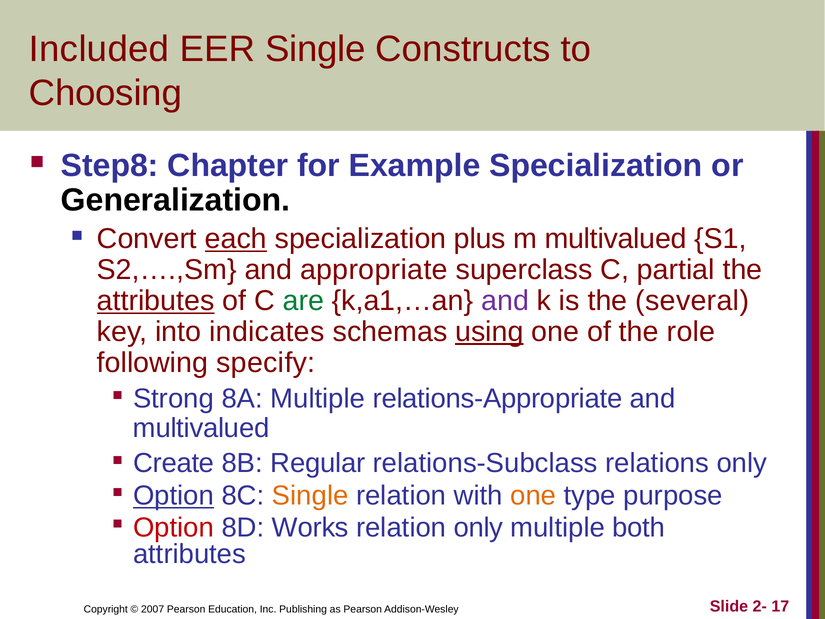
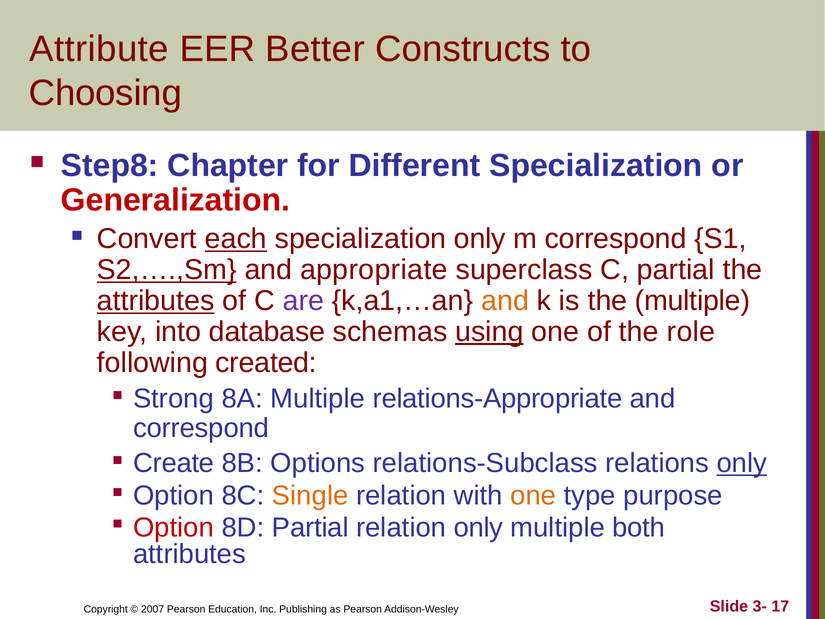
Included: Included -> Attribute
EER Single: Single -> Better
Example: Example -> Different
Generalization colour: black -> red
specialization plus: plus -> only
m multivalued: multivalued -> correspond
S2,….,Sm underline: none -> present
are colour: green -> purple
and at (505, 301) colour: purple -> orange
the several: several -> multiple
indicates: indicates -> database
specify: specify -> created
multivalued at (201, 428): multivalued -> correspond
Regular: Regular -> Options
only at (742, 463) underline: none -> present
Option at (174, 496) underline: present -> none
8D Works: Works -> Partial
2-: 2- -> 3-
